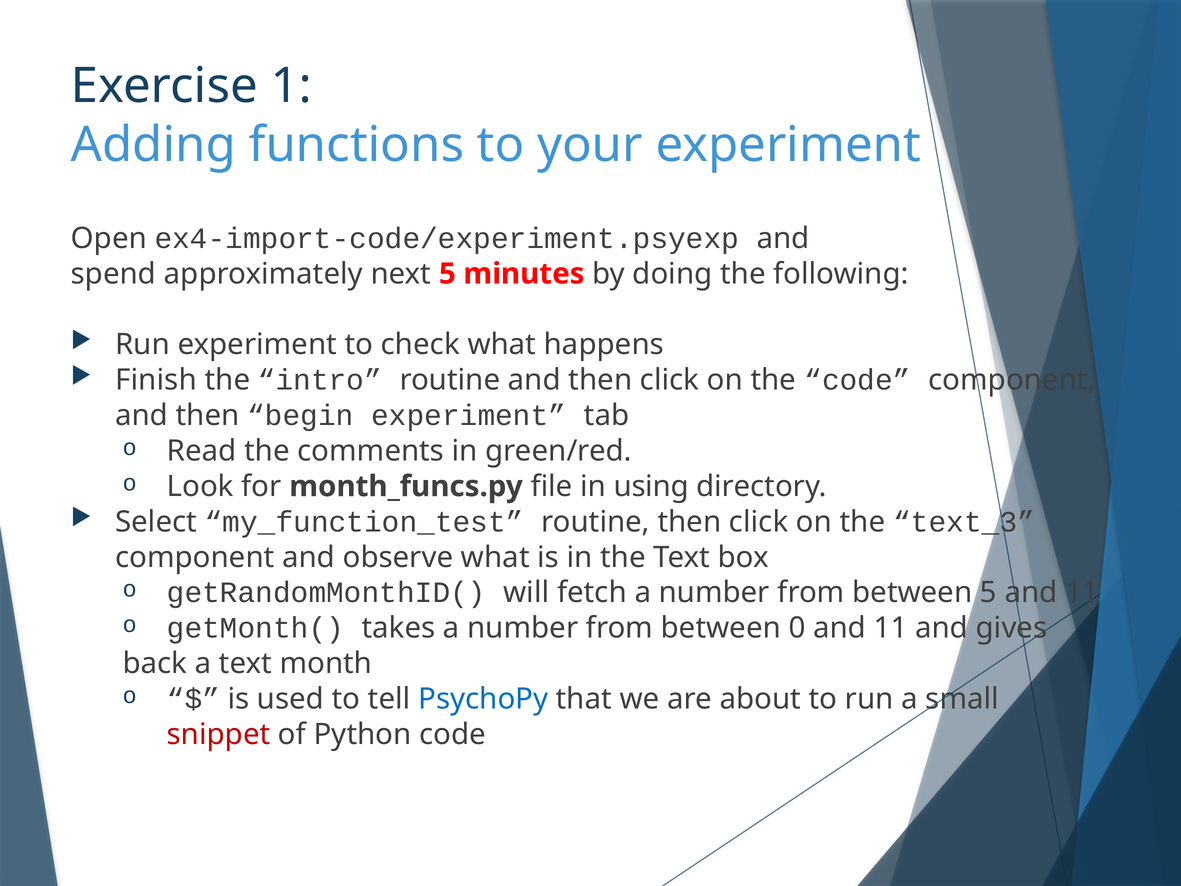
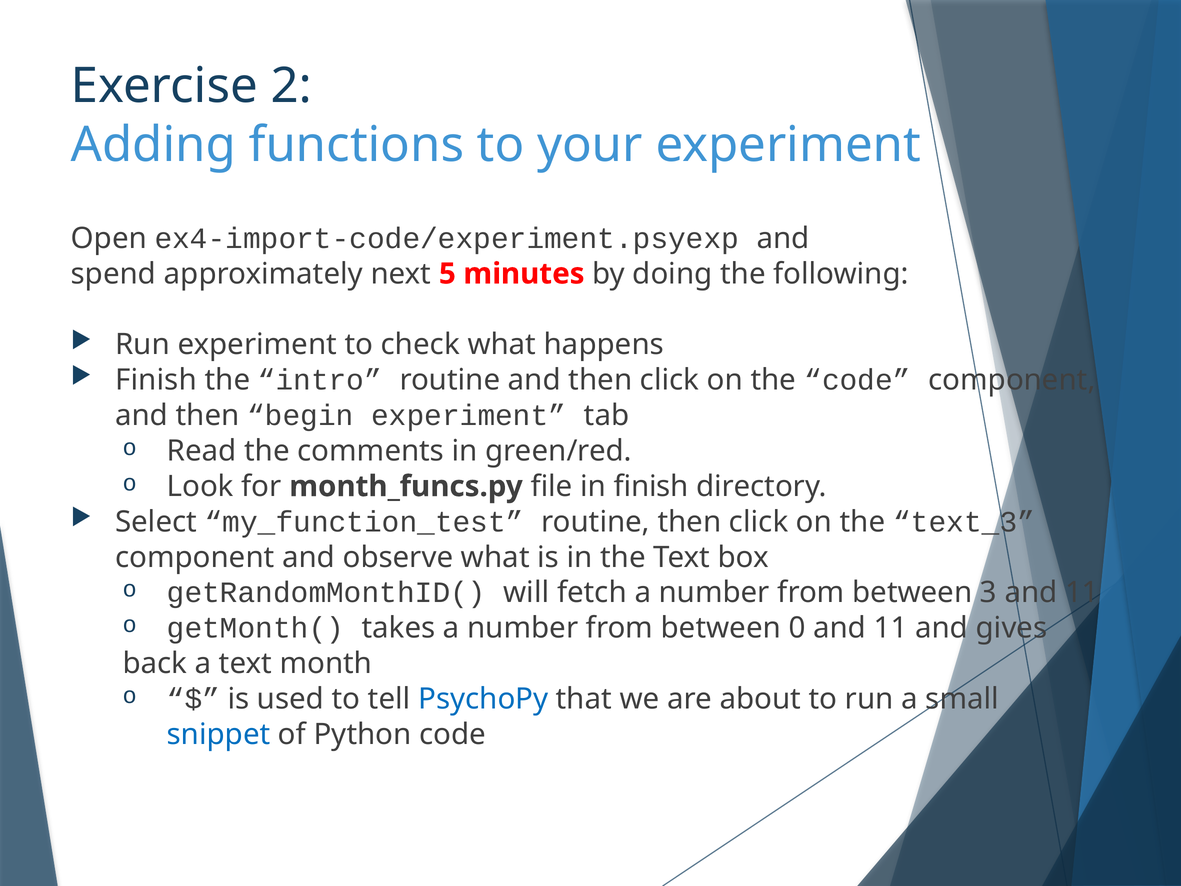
1: 1 -> 2
in using: using -> finish
between 5: 5 -> 3
snippet colour: red -> blue
